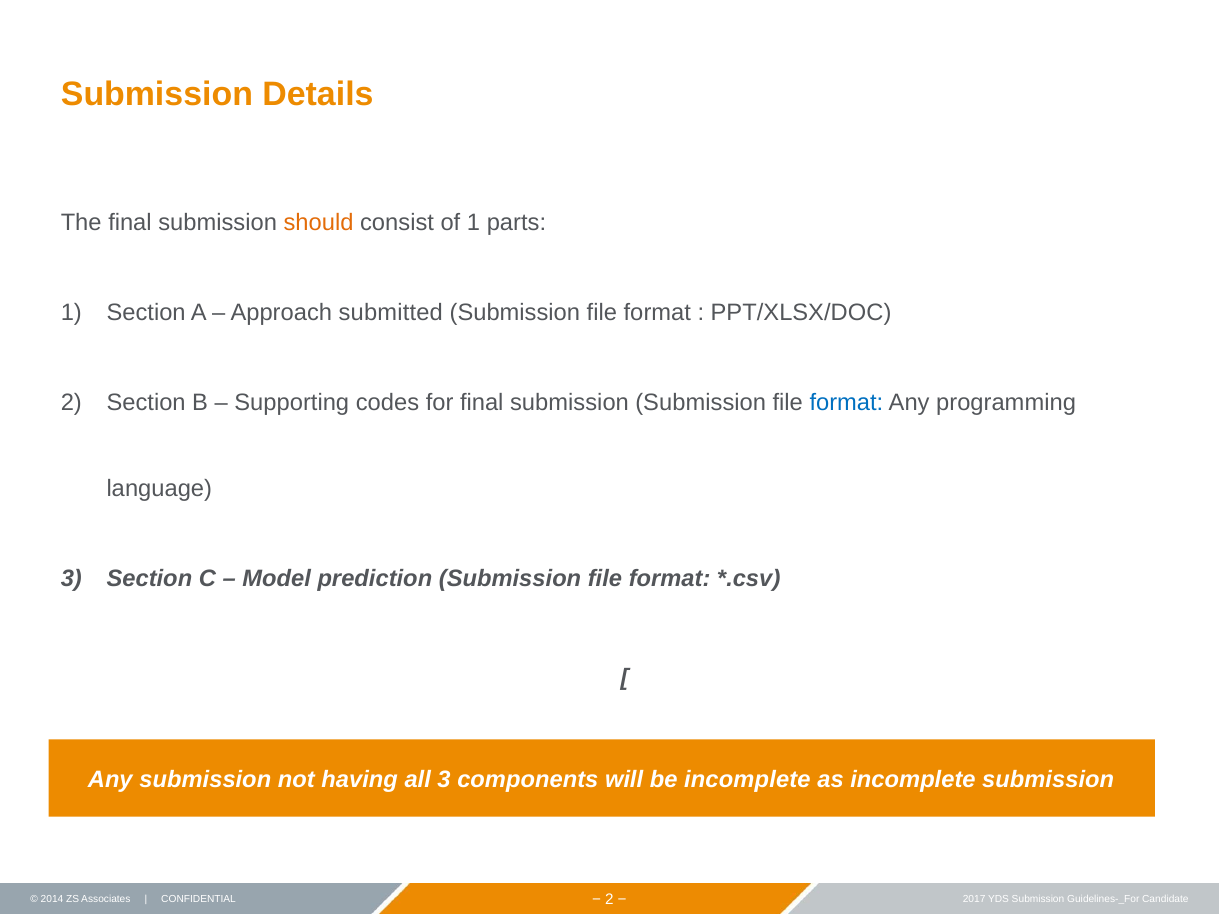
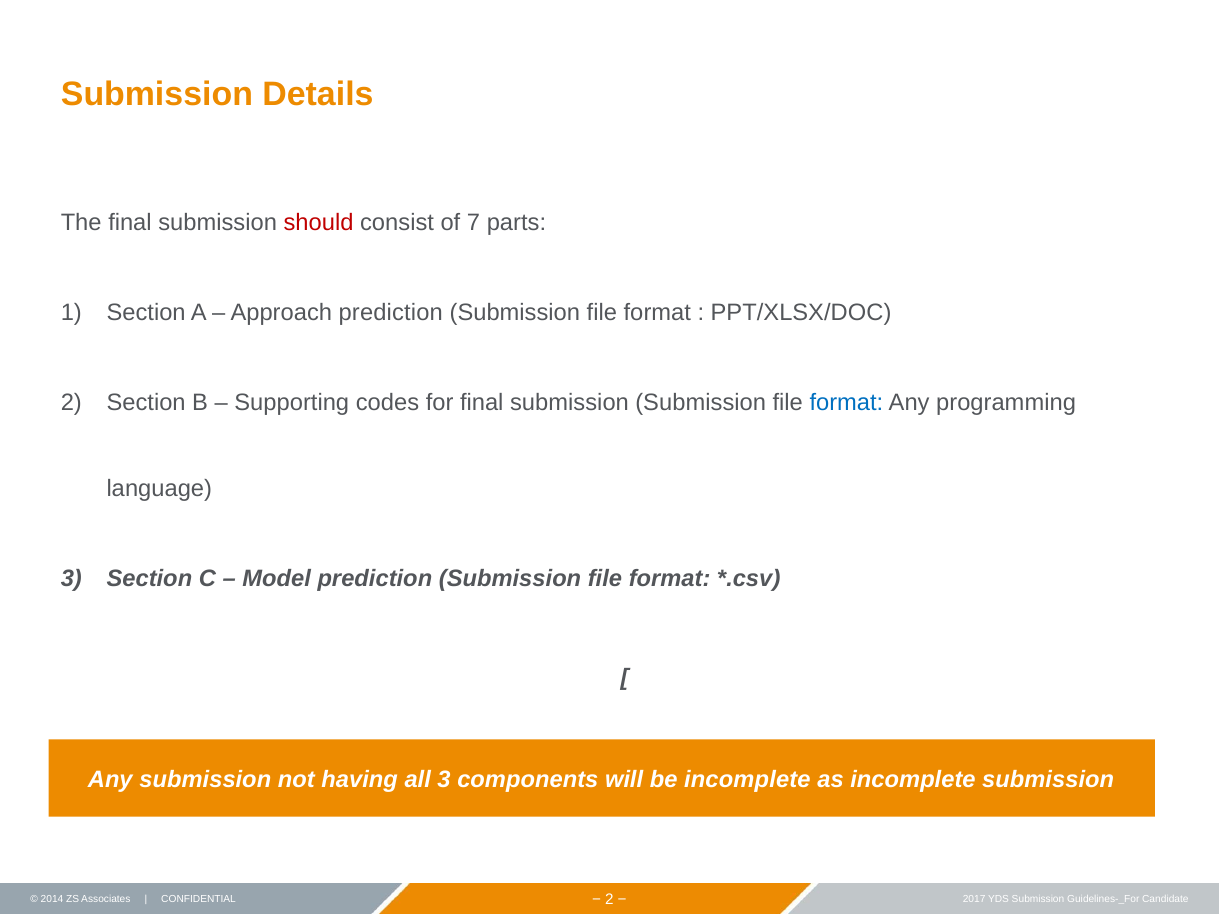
should colour: orange -> red
of 1: 1 -> 7
Approach submitted: submitted -> prediction
